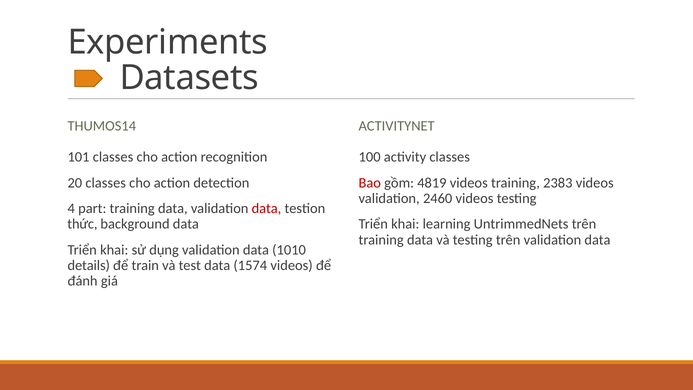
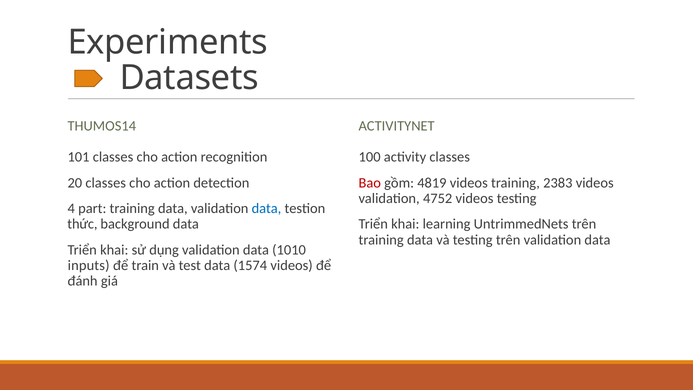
2460: 2460 -> 4752
data at (267, 208) colour: red -> blue
details: details -> inputs
